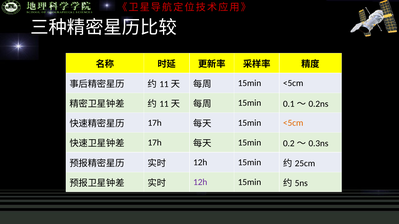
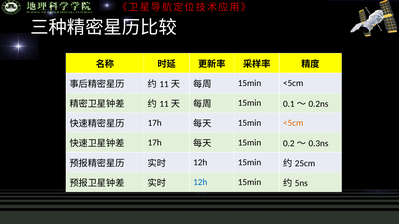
12h at (200, 183) colour: purple -> blue
